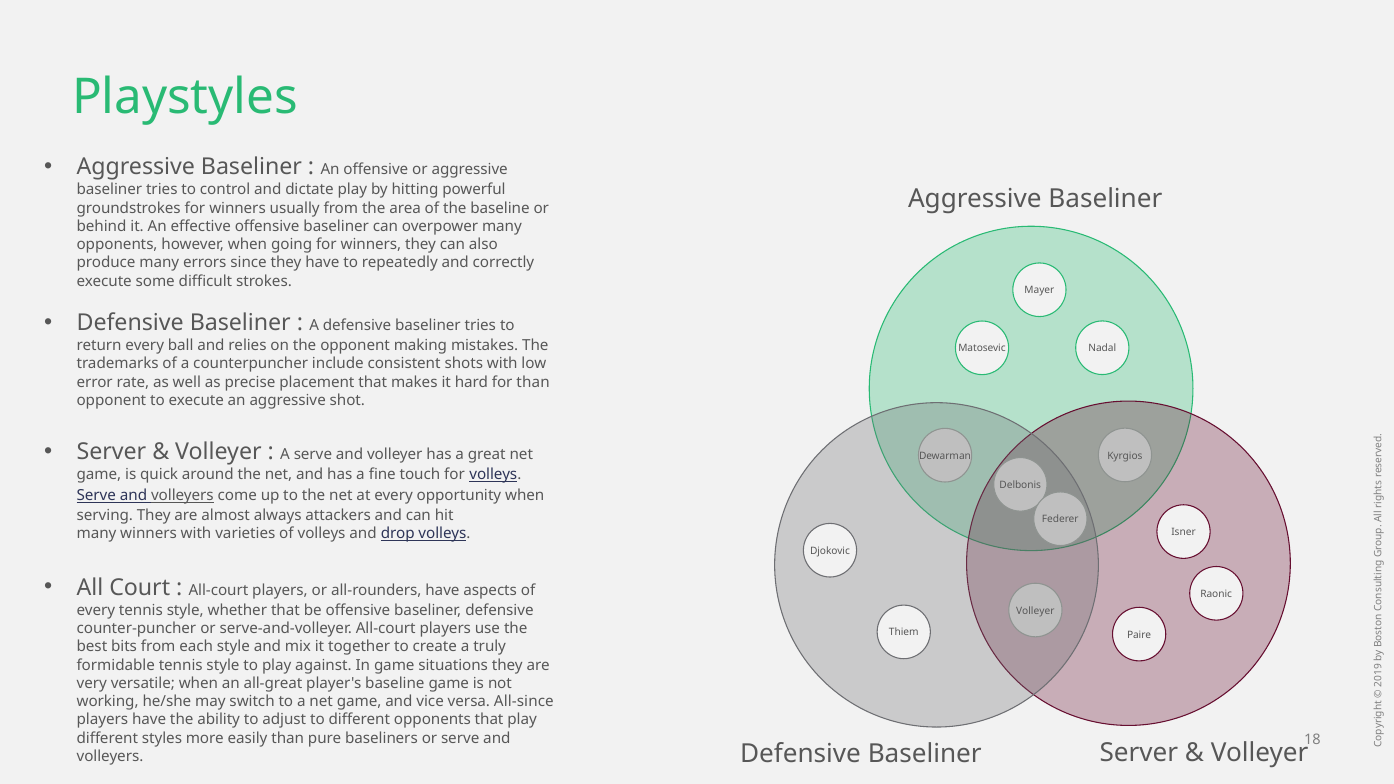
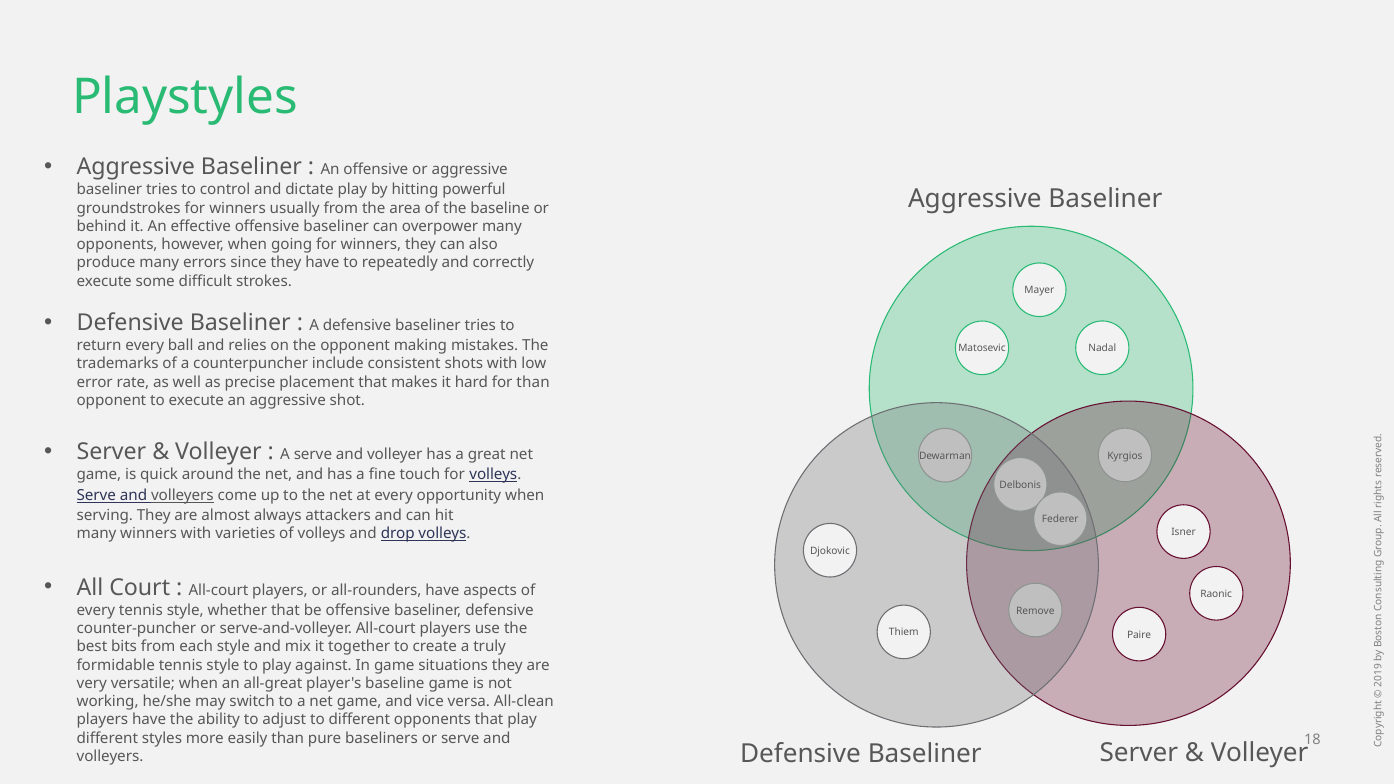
Volleyer at (1035, 611): Volleyer -> Remove
All-since: All-since -> All-clean
